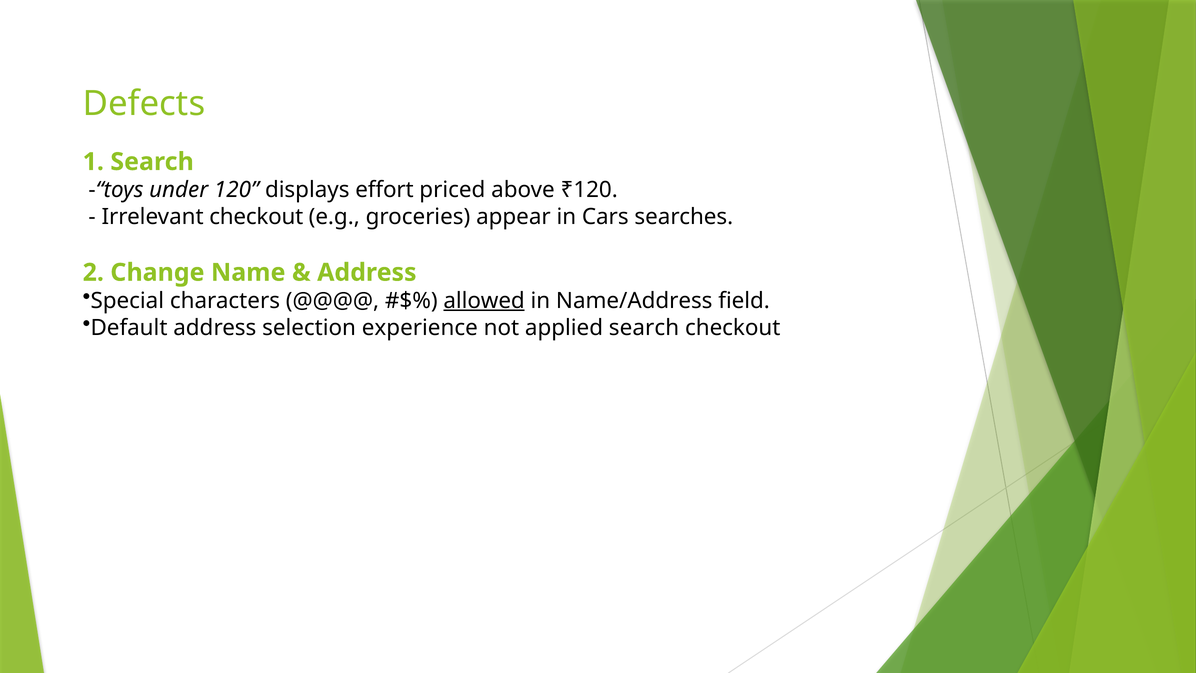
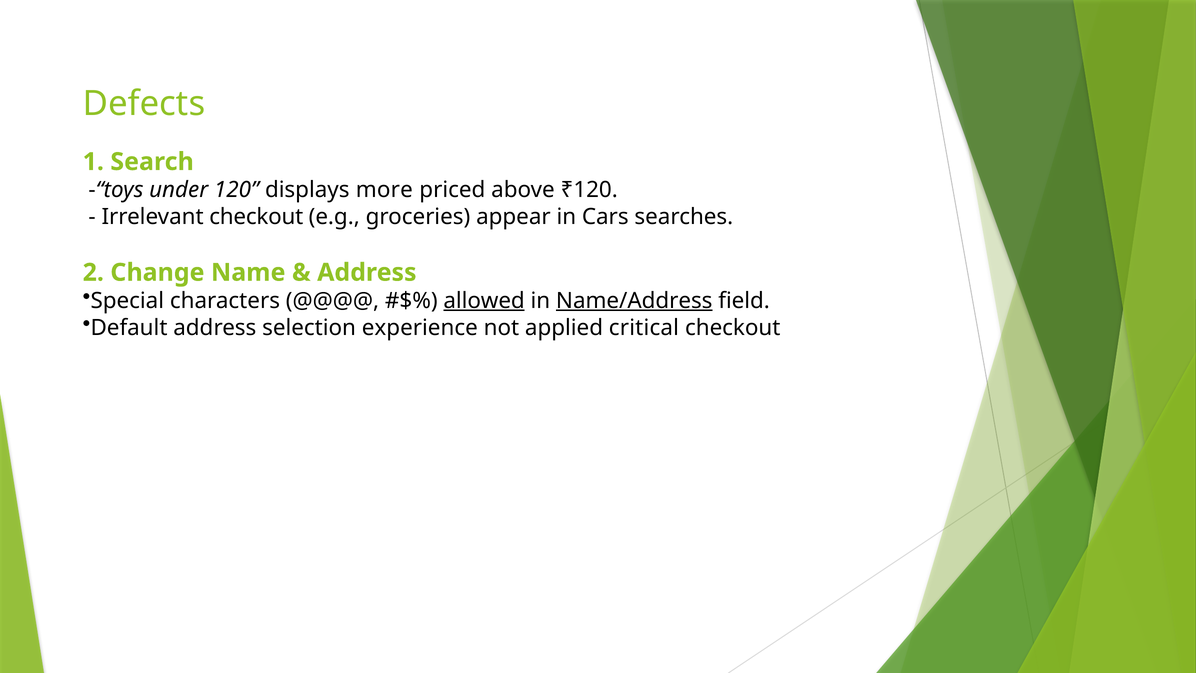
effort: effort -> more
Name/Address underline: none -> present
applied search: search -> critical
